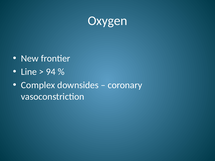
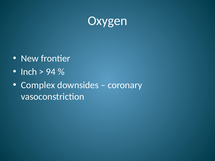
Line: Line -> Inch
